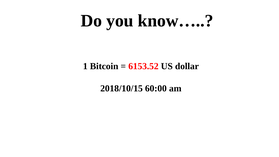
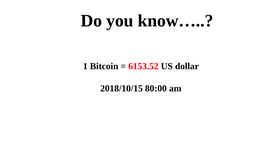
60:00: 60:00 -> 80:00
